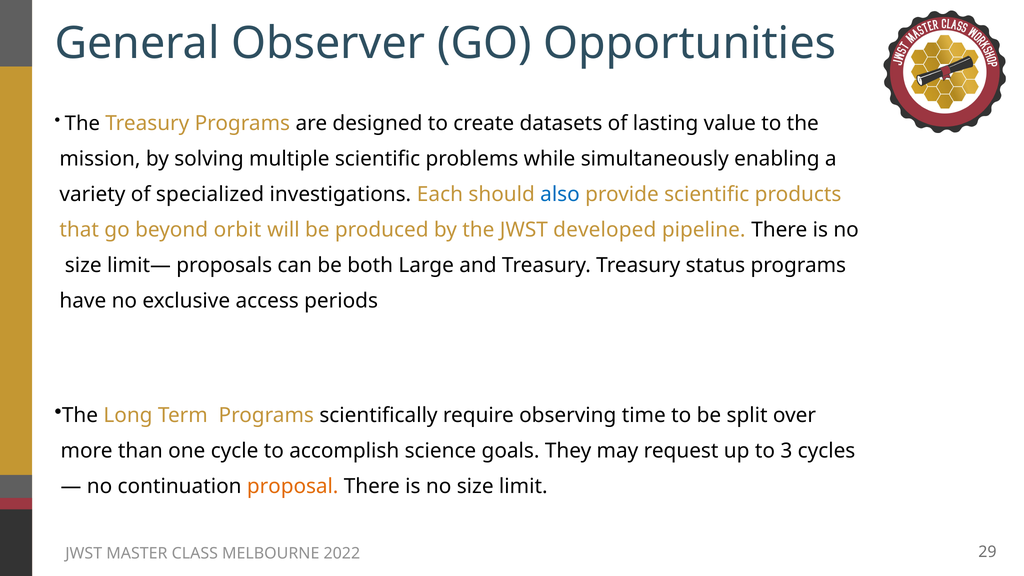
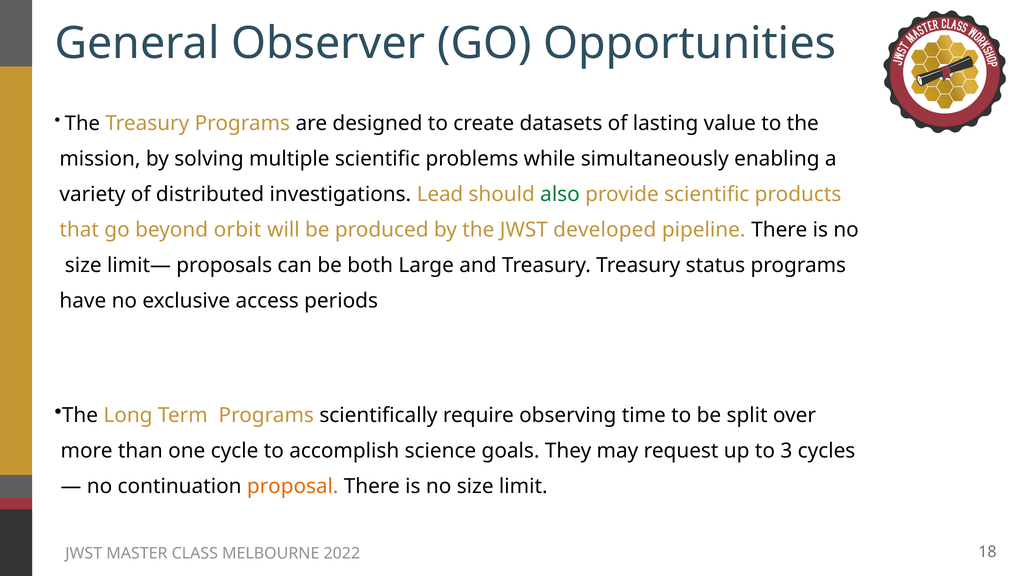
specialized: specialized -> distributed
Each: Each -> Lead
also colour: blue -> green
29: 29 -> 18
